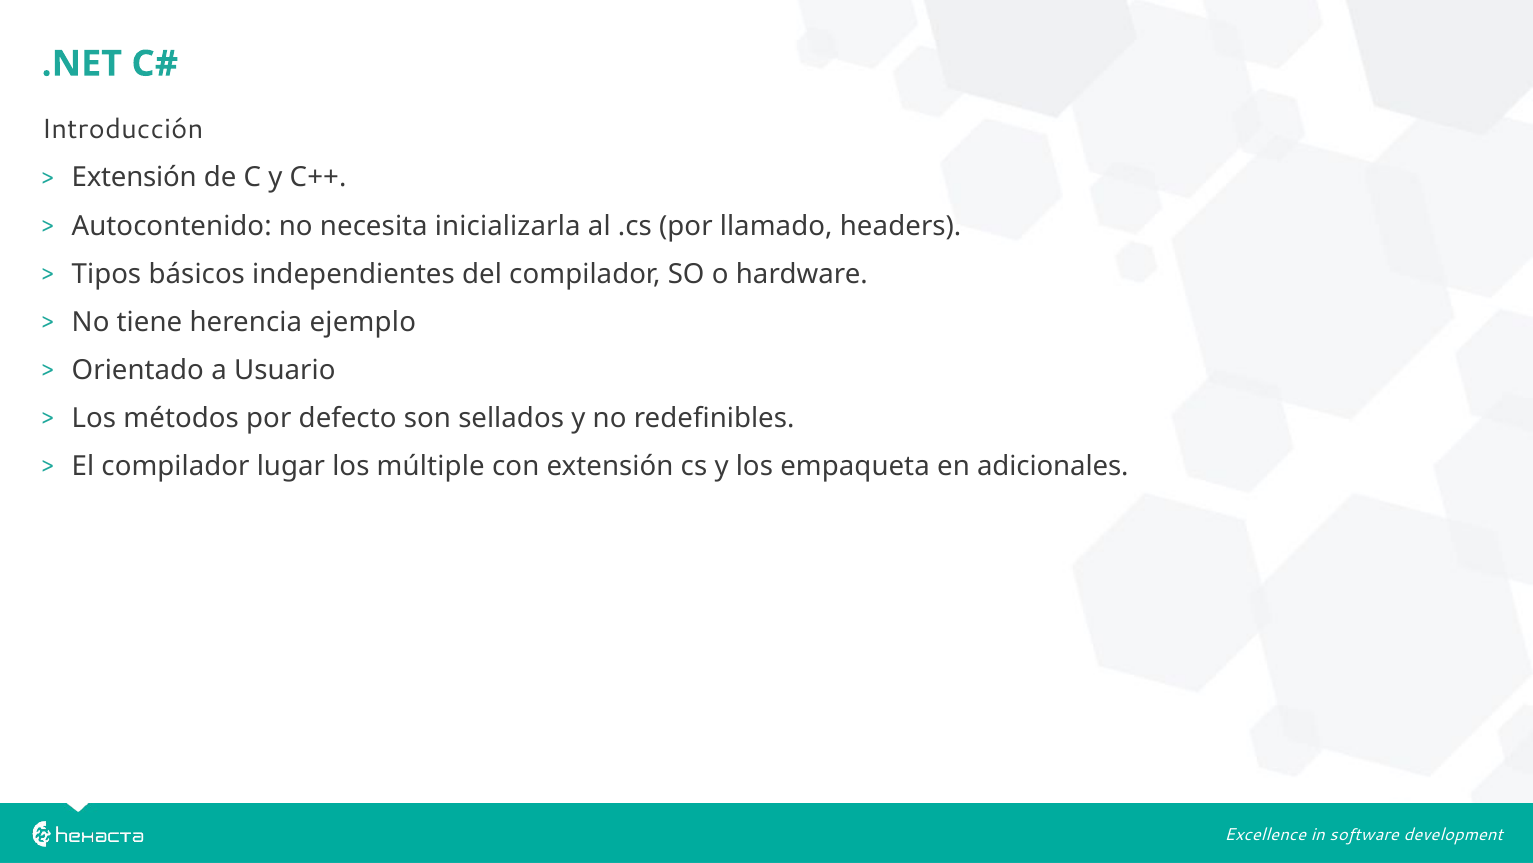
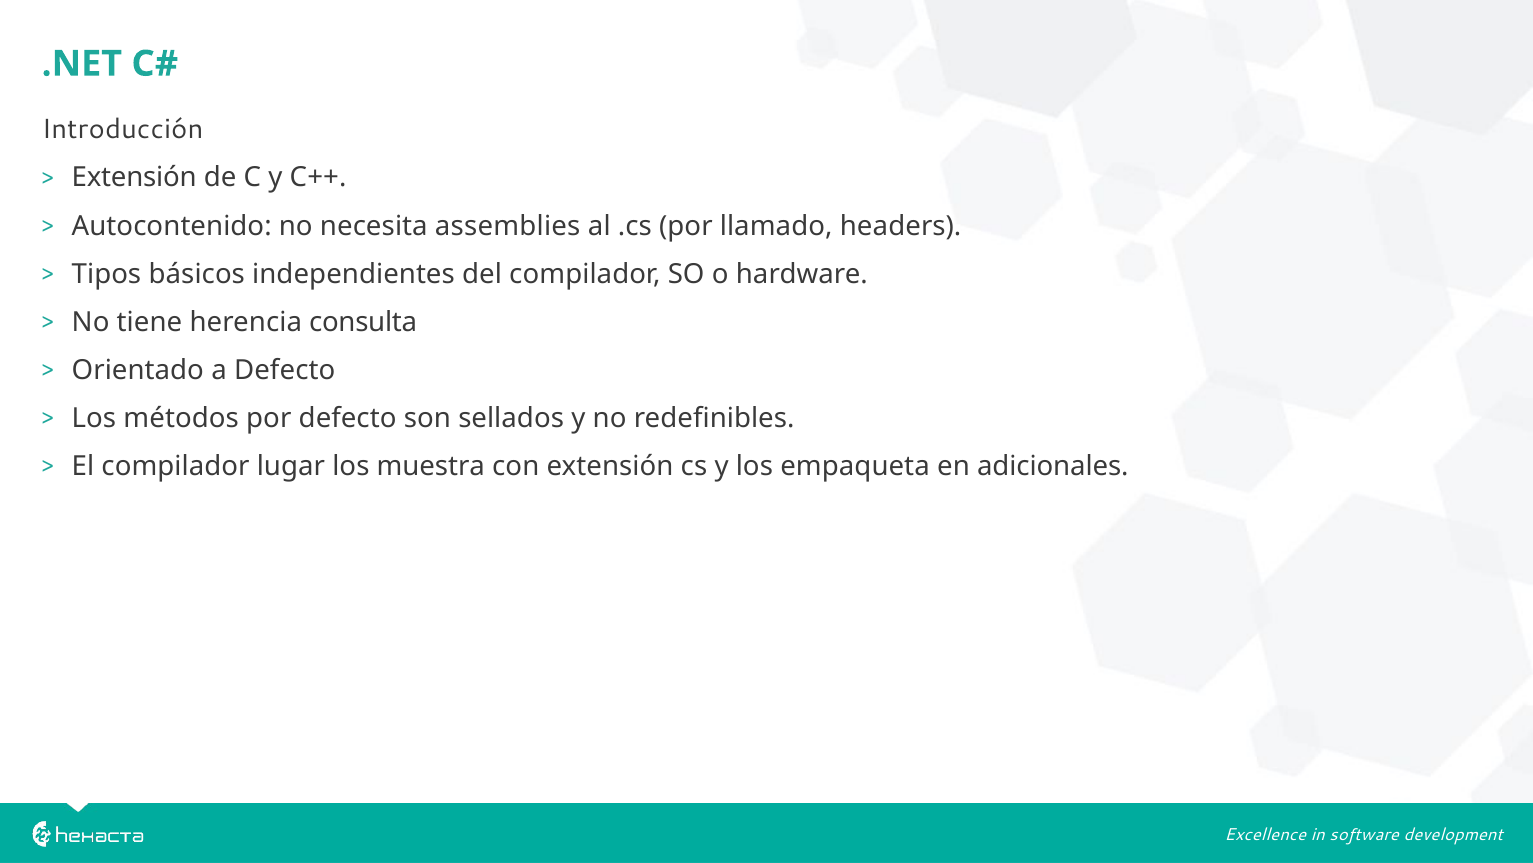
inicializarla: inicializarla -> assemblies
ejemplo: ejemplo -> consulta
a Usuario: Usuario -> Defecto
múltiple: múltiple -> muestra
